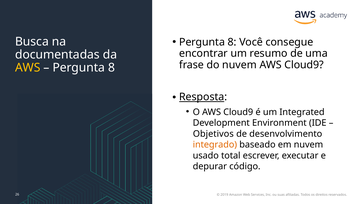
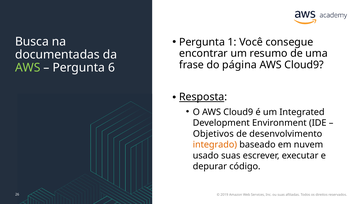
8 at (232, 42): 8 -> 1
do nuvem: nuvem -> página
AWS at (28, 68) colour: yellow -> light green
8 at (112, 68): 8 -> 6
usado total: total -> suas
